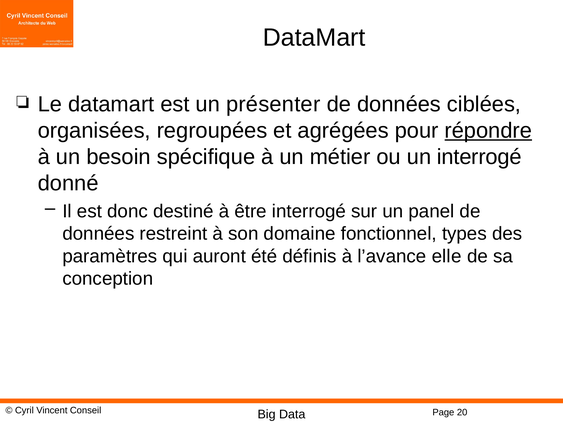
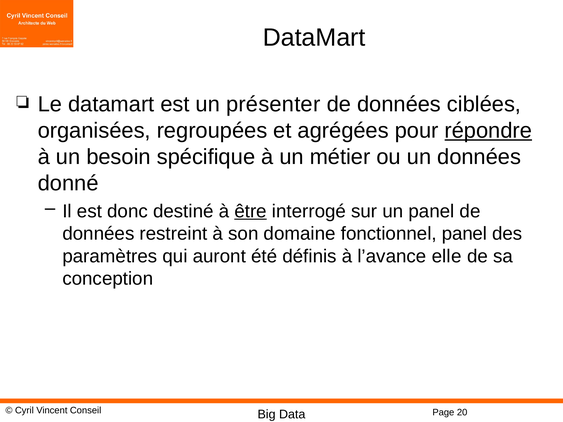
un interrogé: interrogé -> données
être underline: none -> present
fonctionnel types: types -> panel
